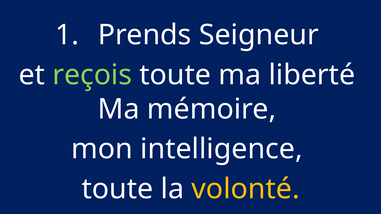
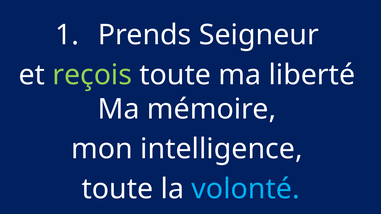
volonté colour: yellow -> light blue
